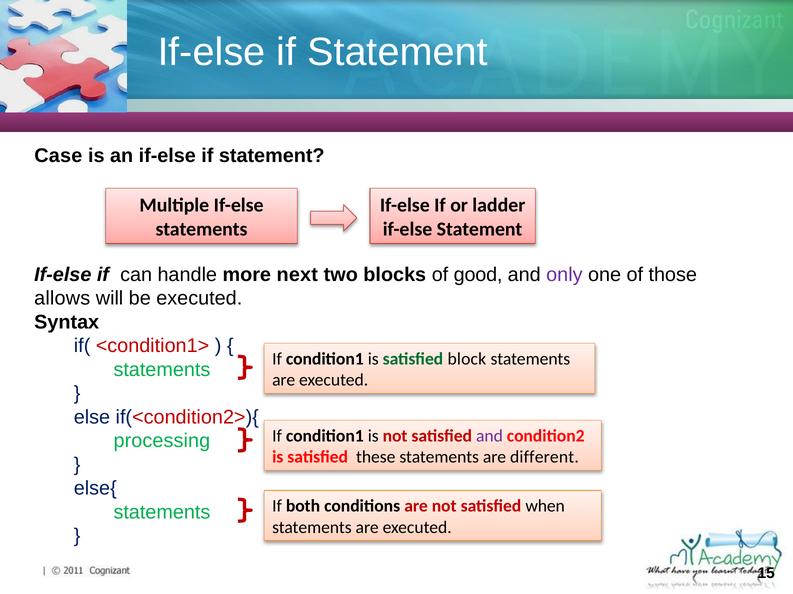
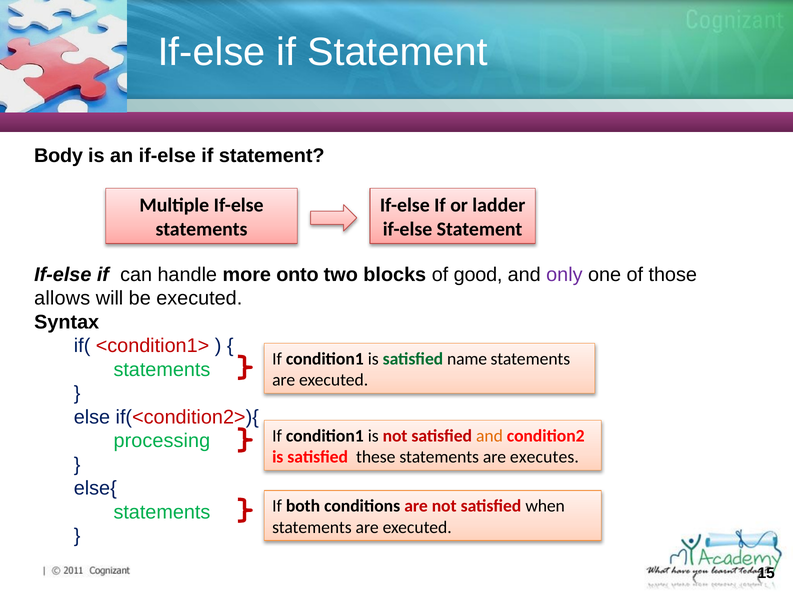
Case: Case -> Body
next: next -> onto
block: block -> name
and at (490, 436) colour: purple -> orange
different: different -> executes
